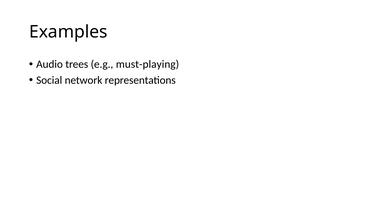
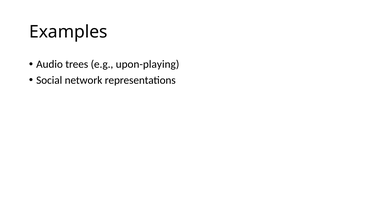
must-playing: must-playing -> upon-playing
